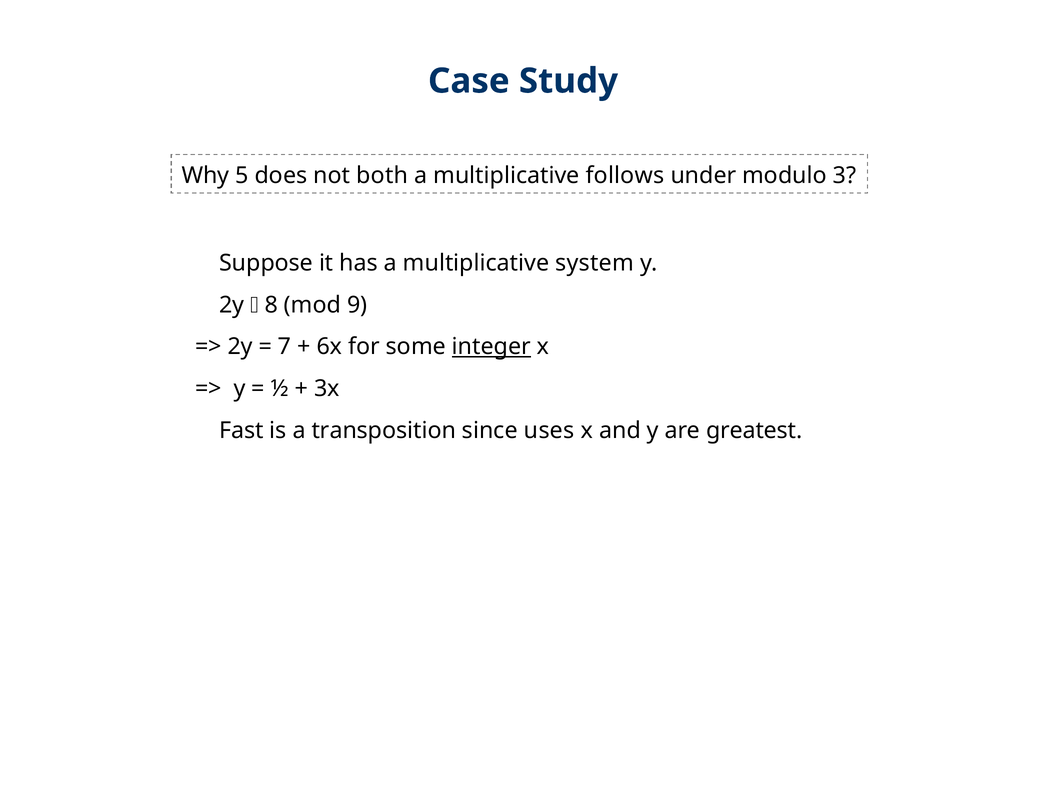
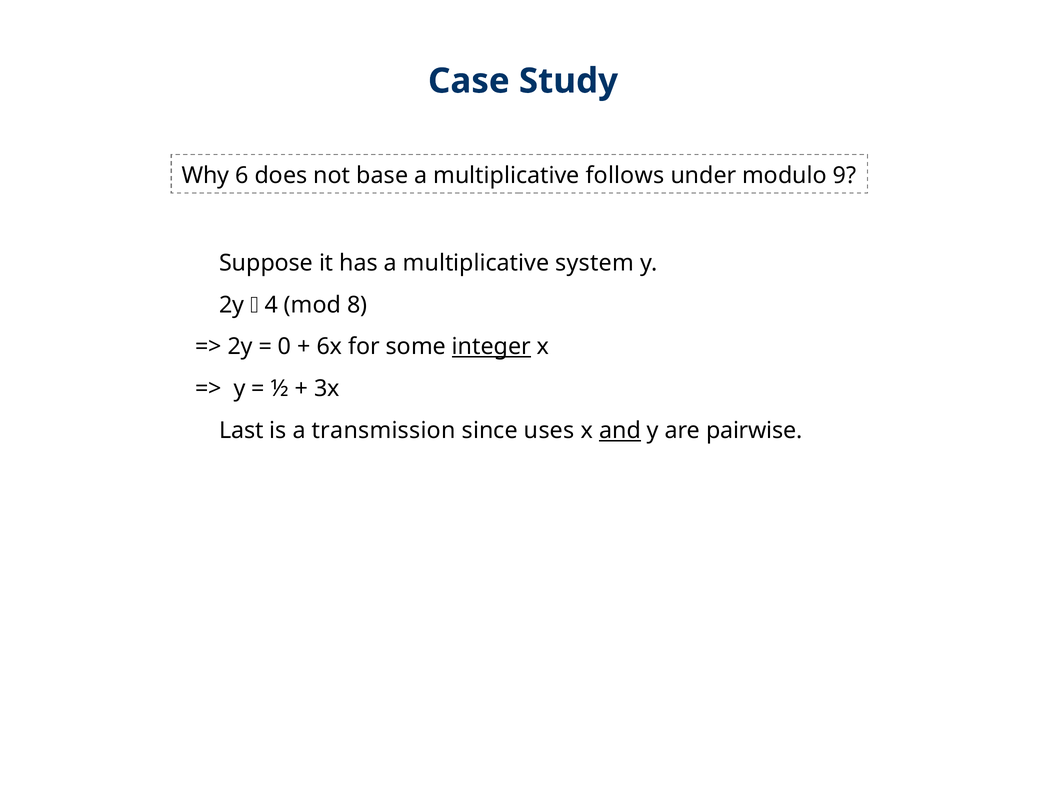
5: 5 -> 6
both: both -> base
3: 3 -> 9
8: 8 -> 4
9: 9 -> 8
7: 7 -> 0
Fast: Fast -> Last
transposition: transposition -> transmission
and underline: none -> present
greatest: greatest -> pairwise
